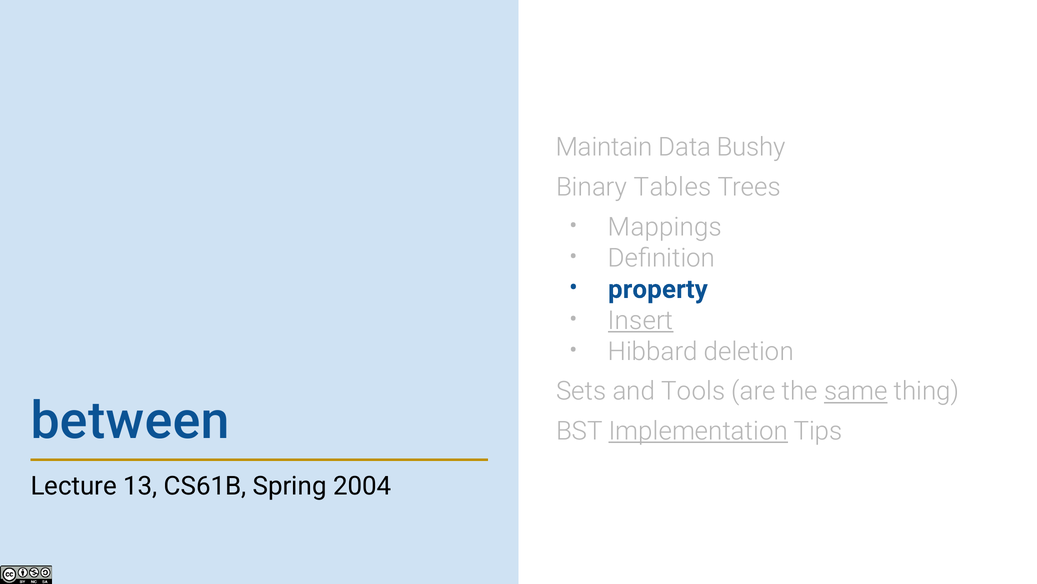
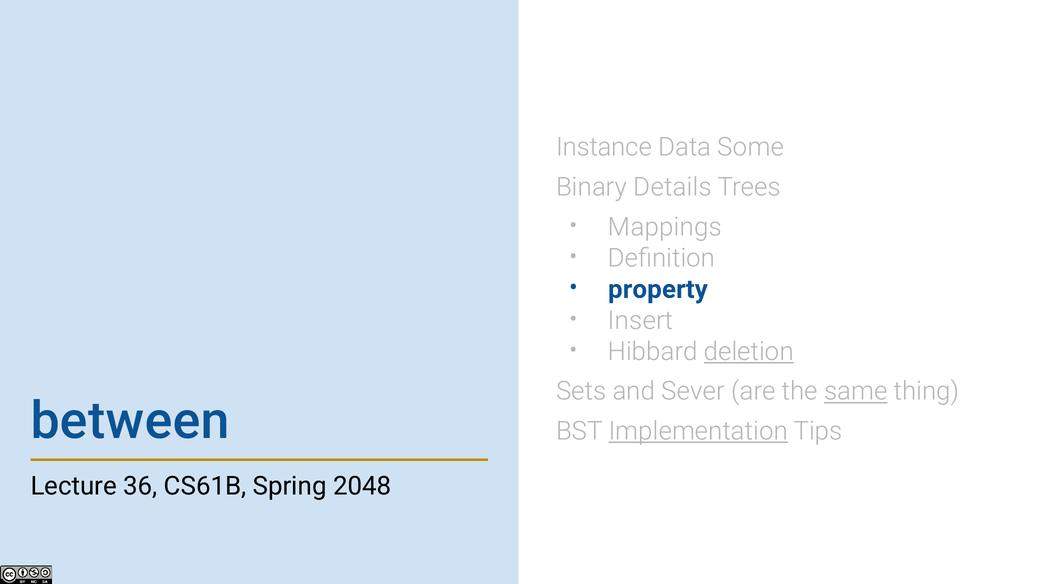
Maintain: Maintain -> Instance
Bushy: Bushy -> Some
Tables: Tables -> Details
Insert underline: present -> none
deletion underline: none -> present
Tools: Tools -> Sever
13: 13 -> 36
2004: 2004 -> 2048
